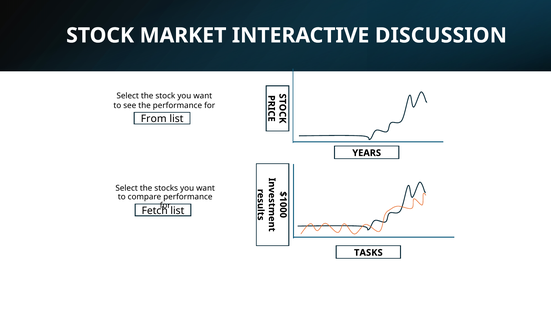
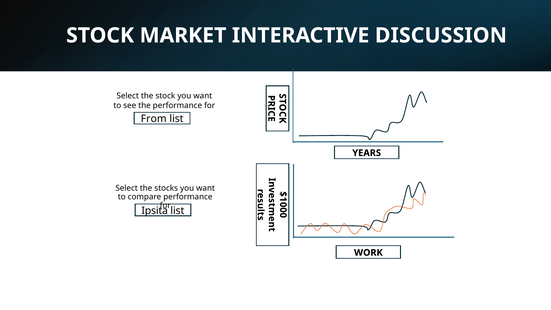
Fetch: Fetch -> Ipsita
TASKS: TASKS -> WORK
